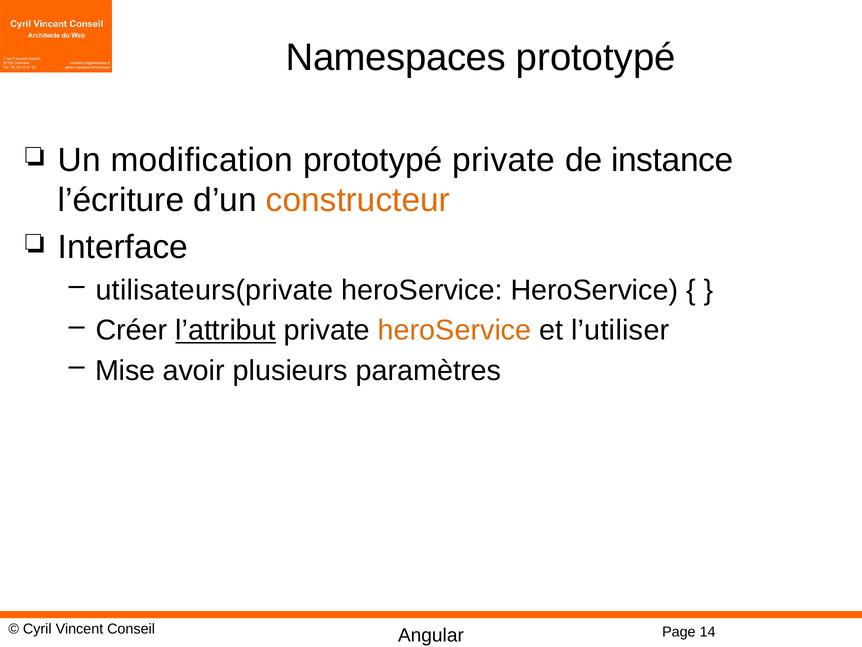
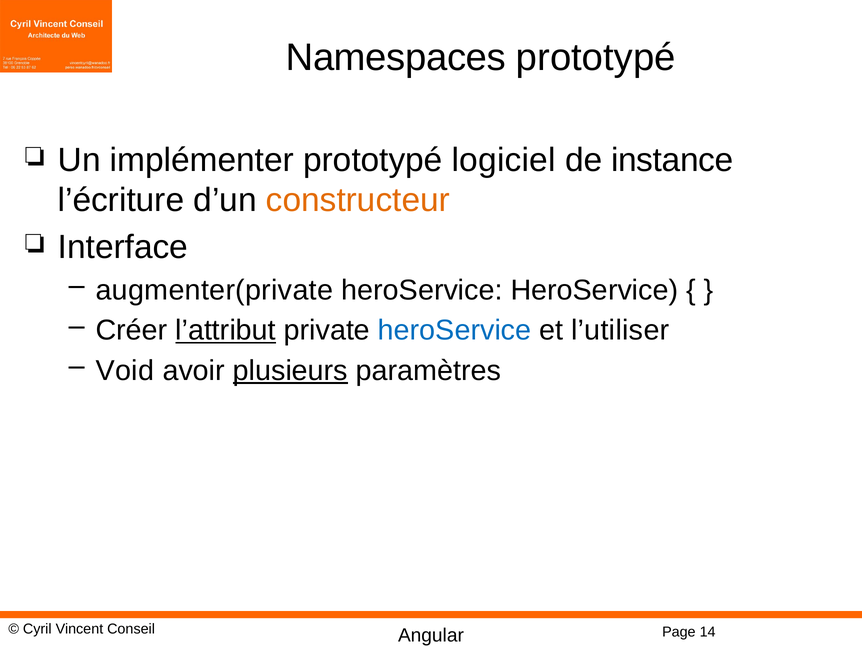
modification: modification -> implémenter
prototypé private: private -> logiciel
utilisateurs(private: utilisateurs(private -> augmenter(private
heroService at (455, 330) colour: orange -> blue
Mise: Mise -> Void
plusieurs underline: none -> present
